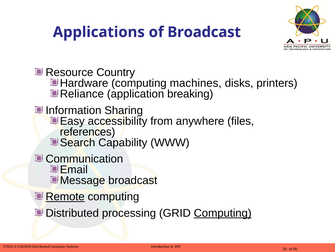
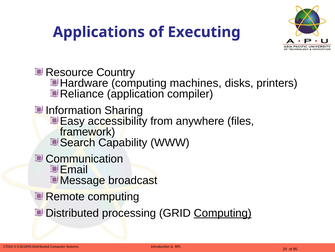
of Broadcast: Broadcast -> Executing
breaking: breaking -> compiler
references: references -> framework
Remote underline: present -> none
